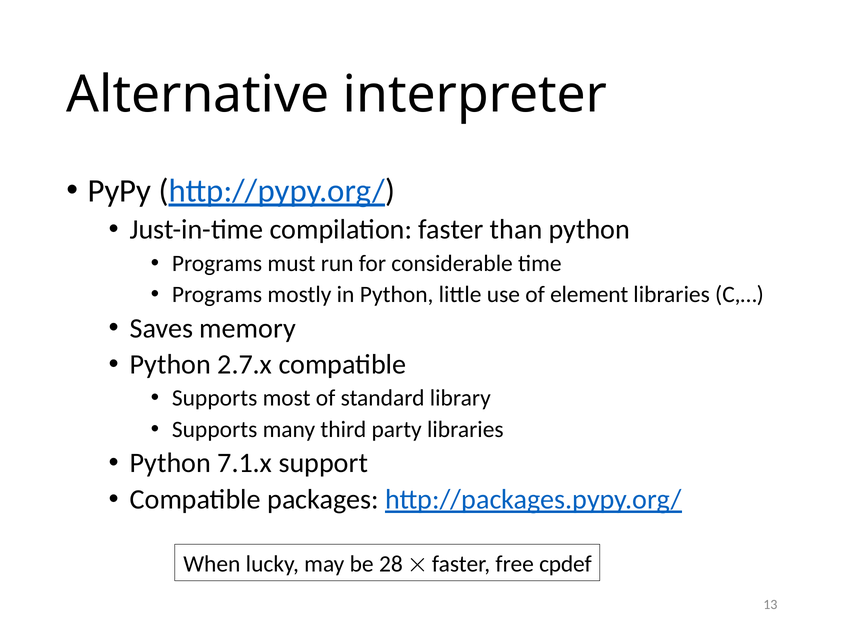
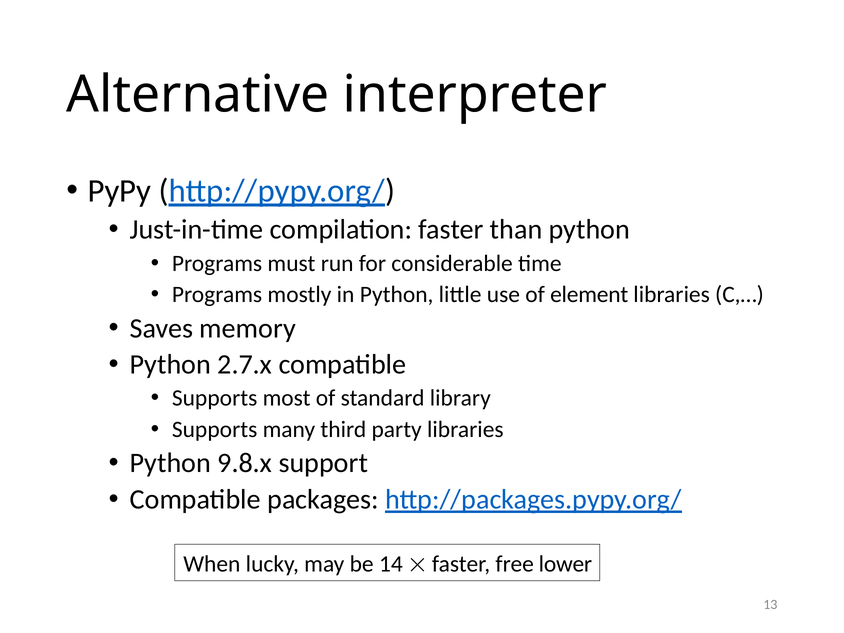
7.1.x: 7.1.x -> 9.8.x
28: 28 -> 14
cpdef: cpdef -> lower
